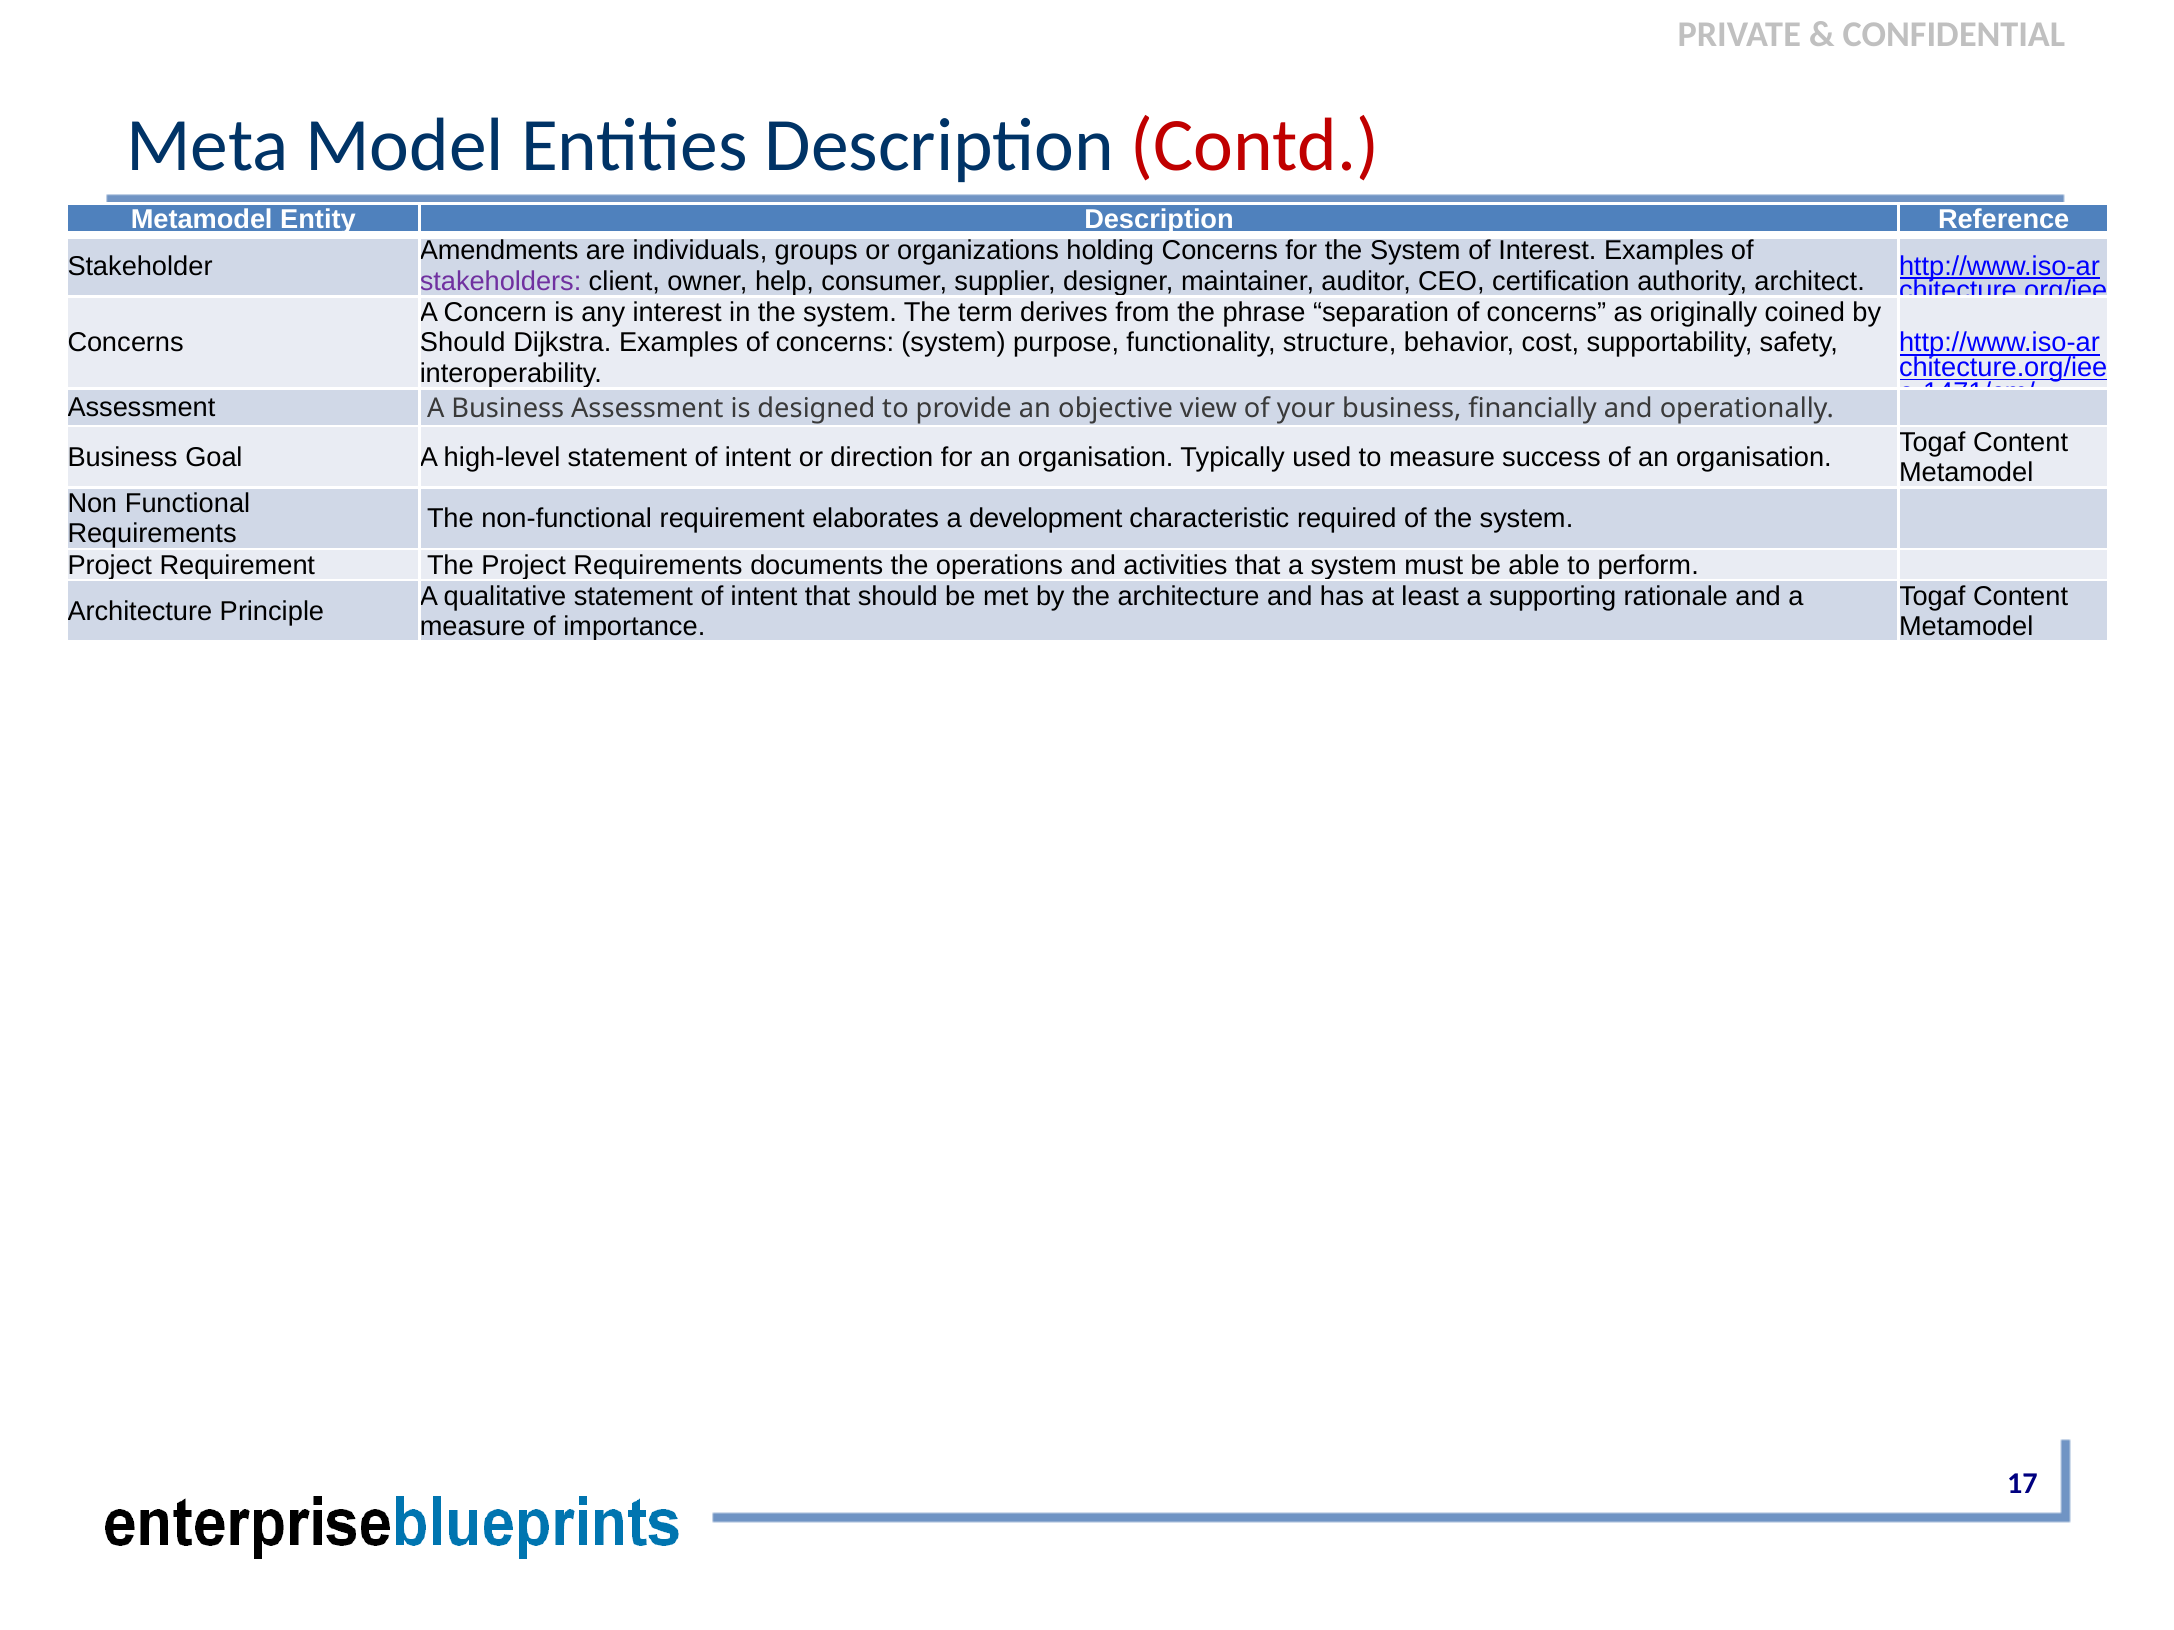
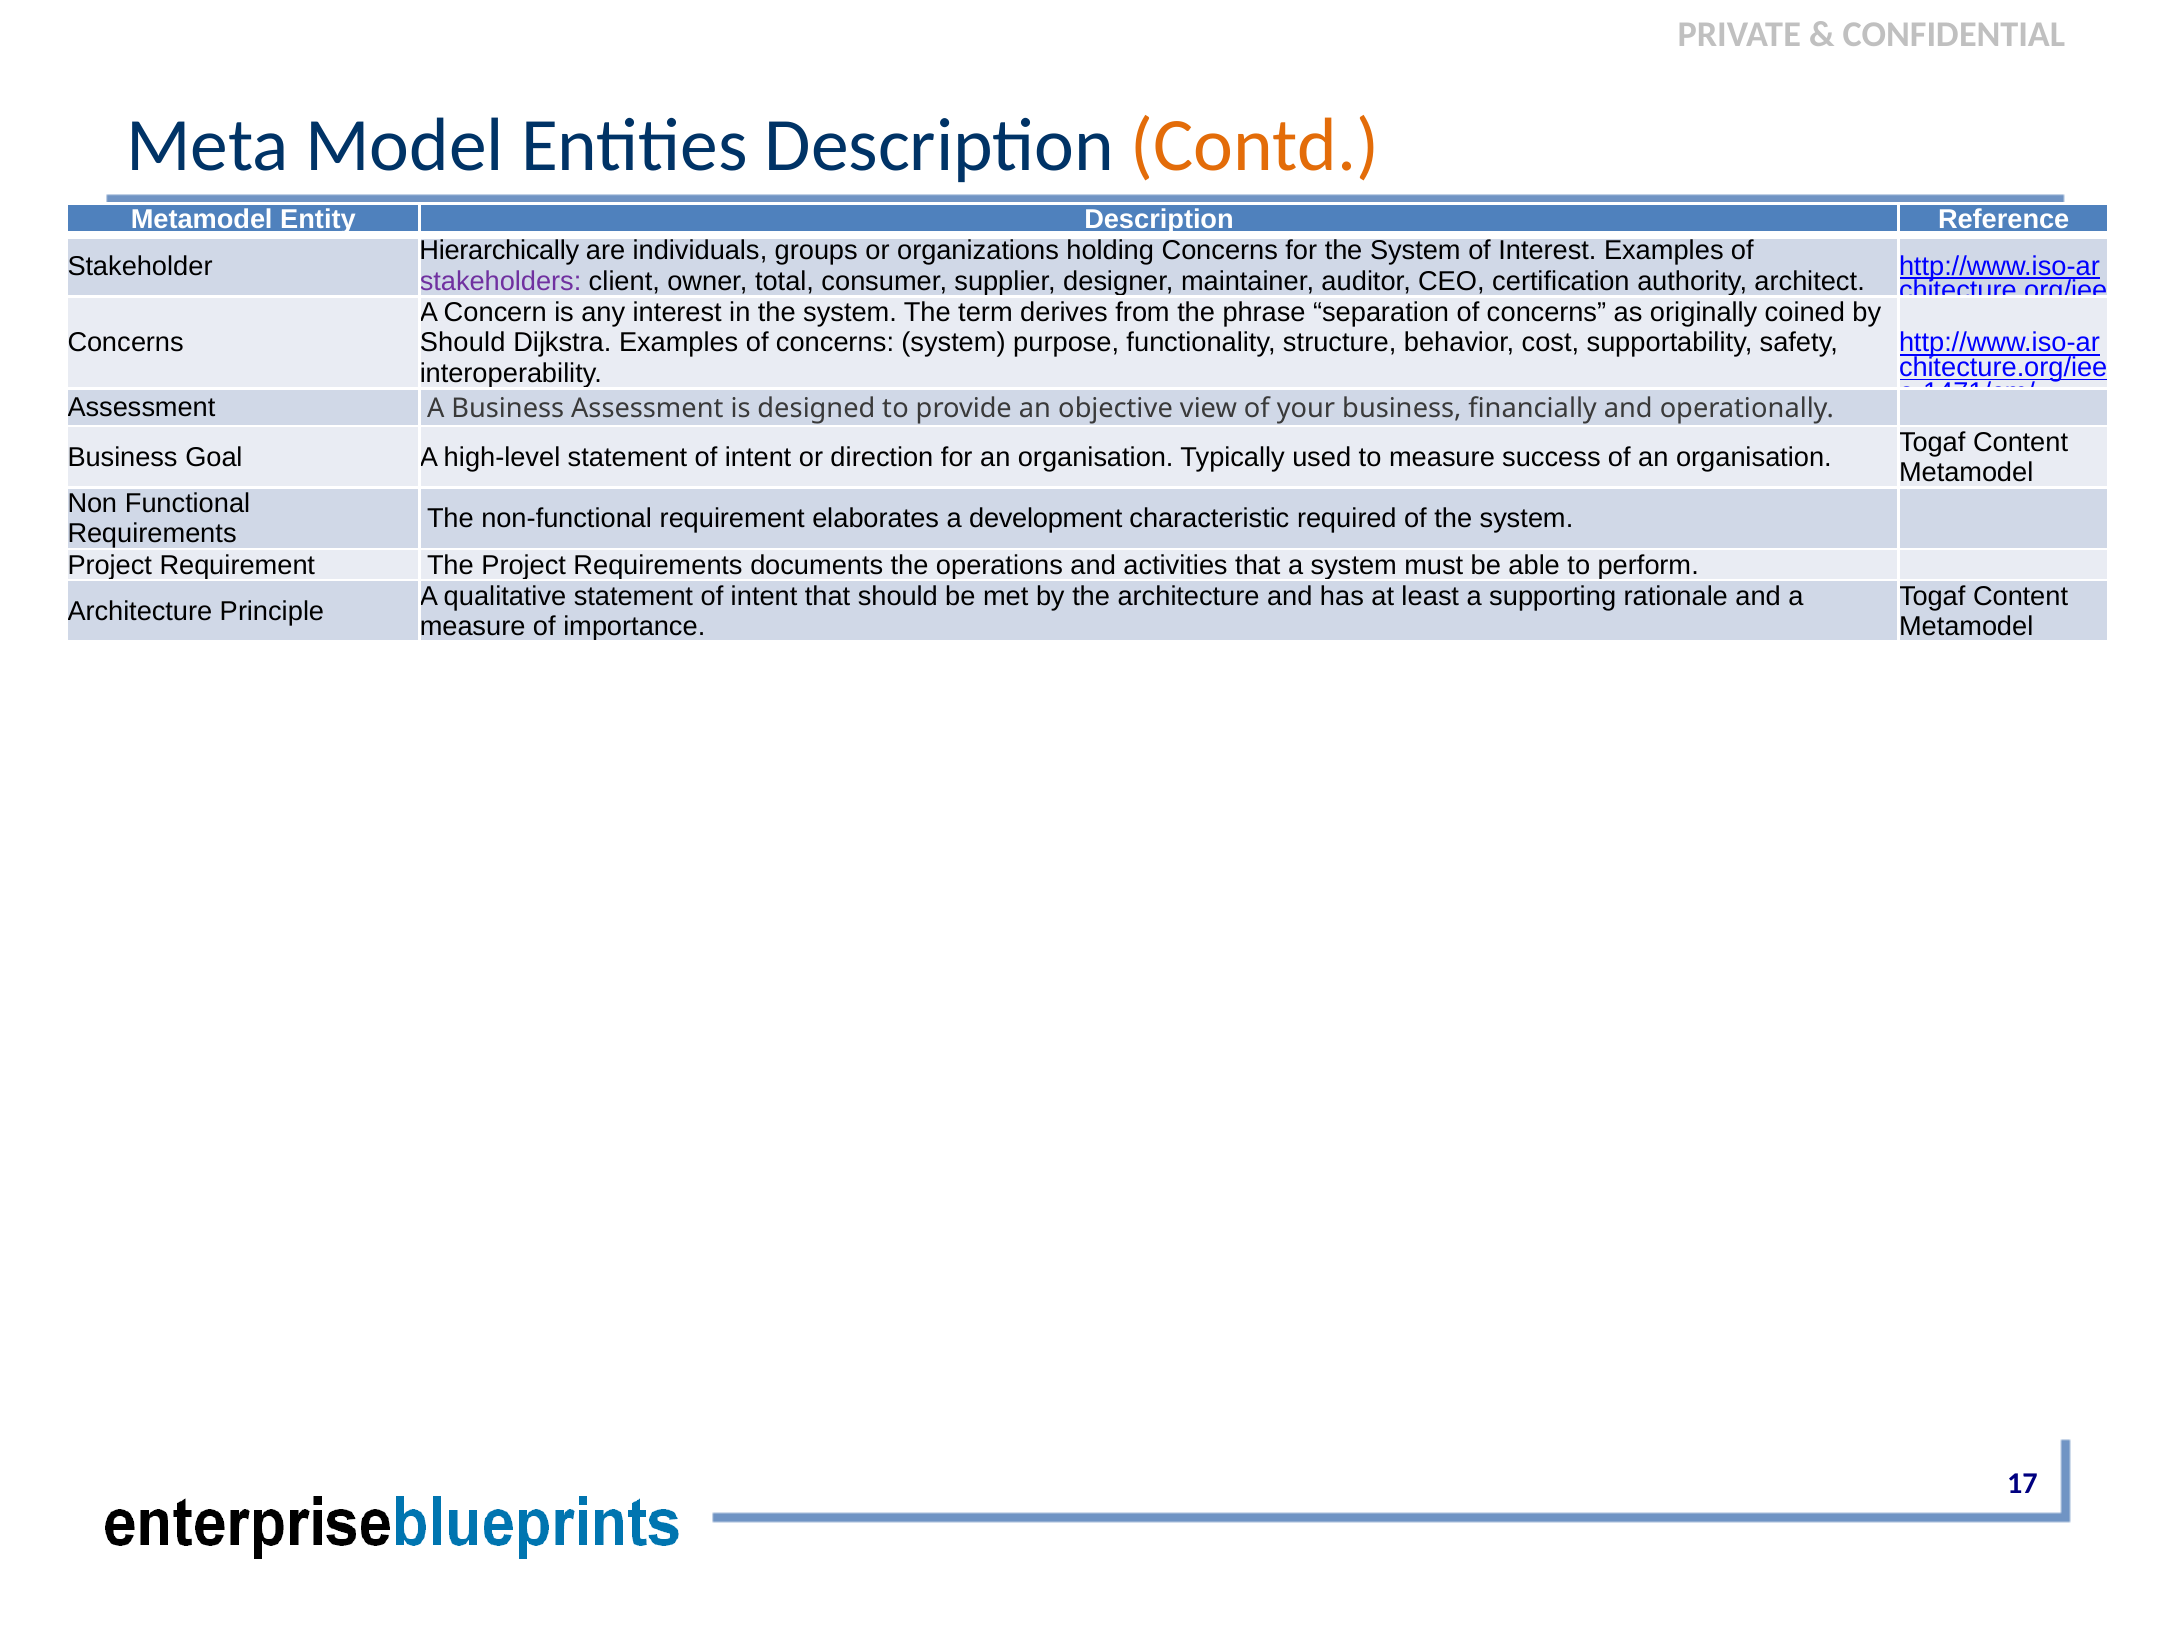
Contd colour: red -> orange
Amendments: Amendments -> Hierarchically
help: help -> total
